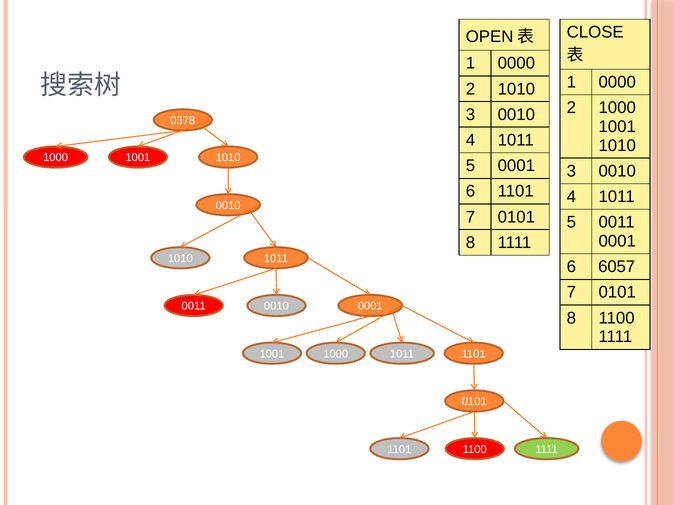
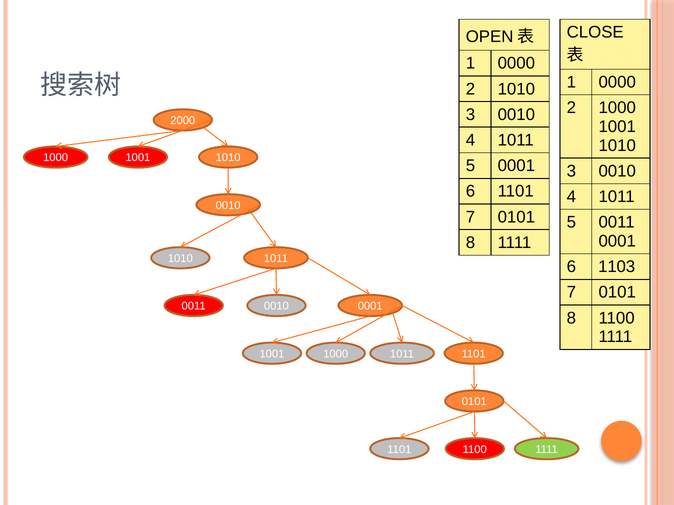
0378: 0378 -> 2000
6057: 6057 -> 1103
